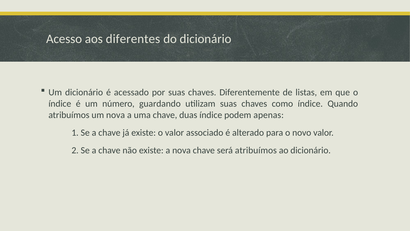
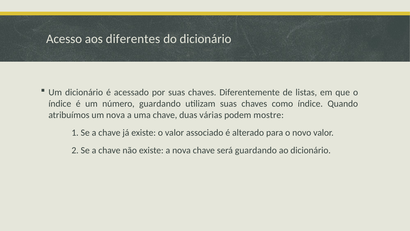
duas índice: índice -> várias
apenas: apenas -> mostre
será atribuímos: atribuímos -> guardando
